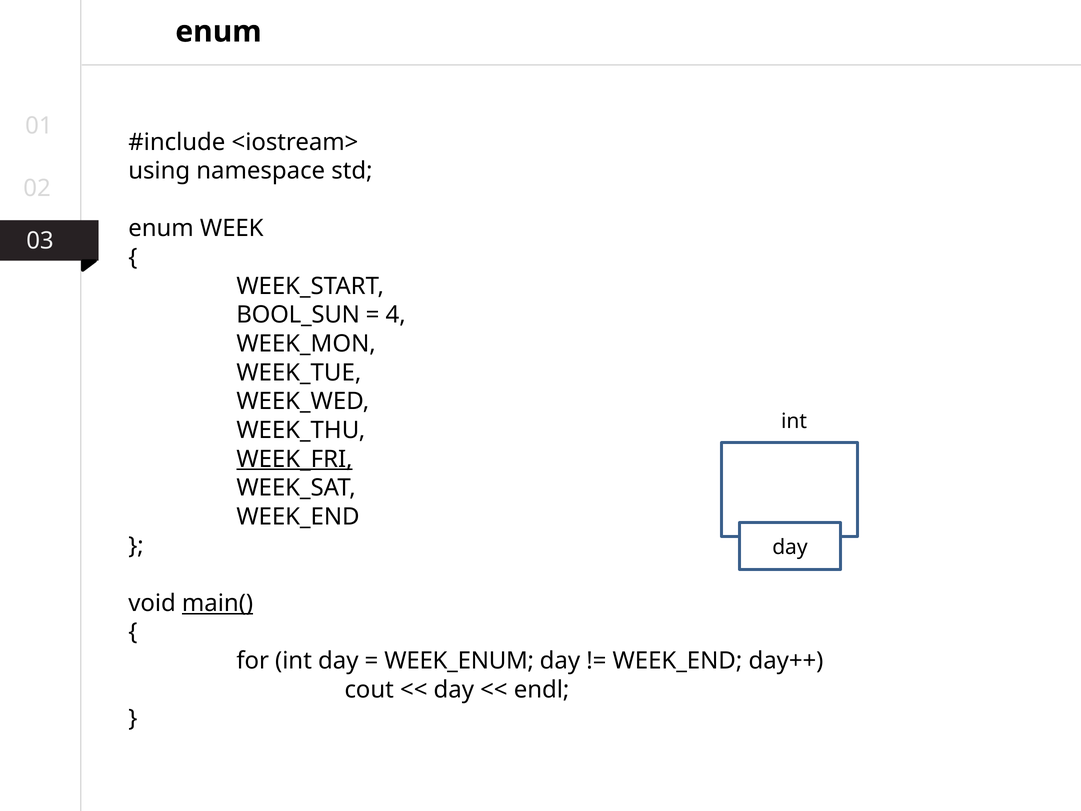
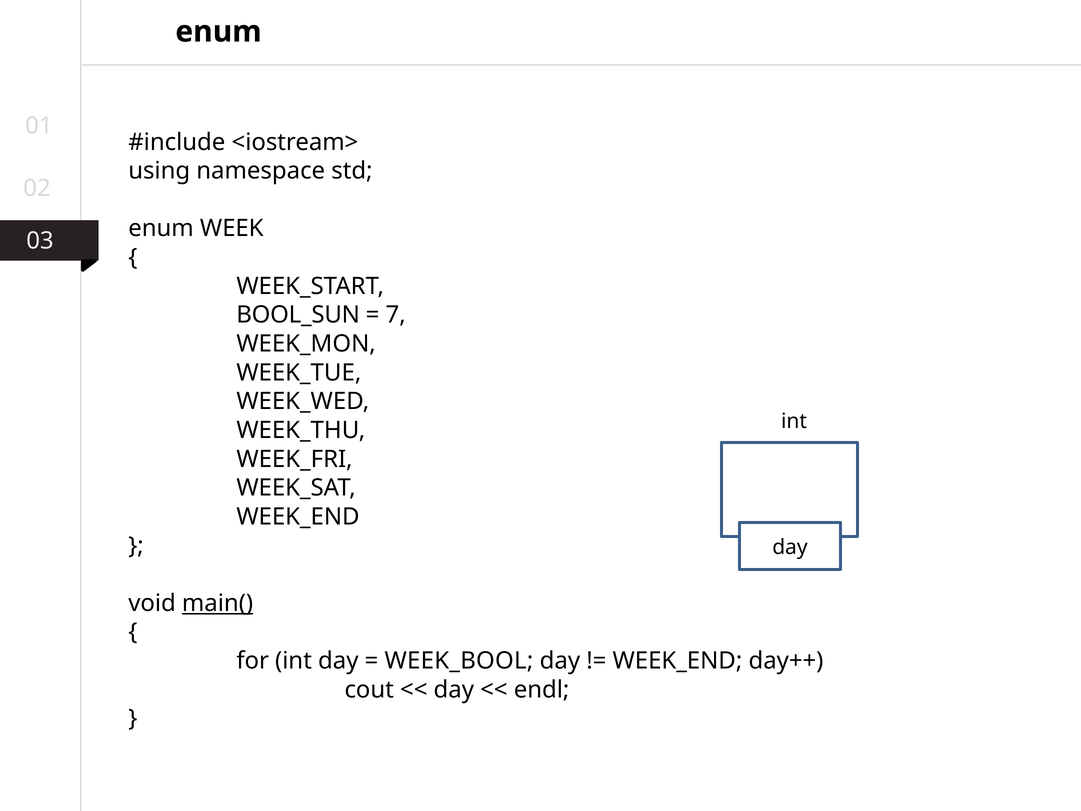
4: 4 -> 7
WEEK_FRI underline: present -> none
WEEK_ENUM: WEEK_ENUM -> WEEK_BOOL
